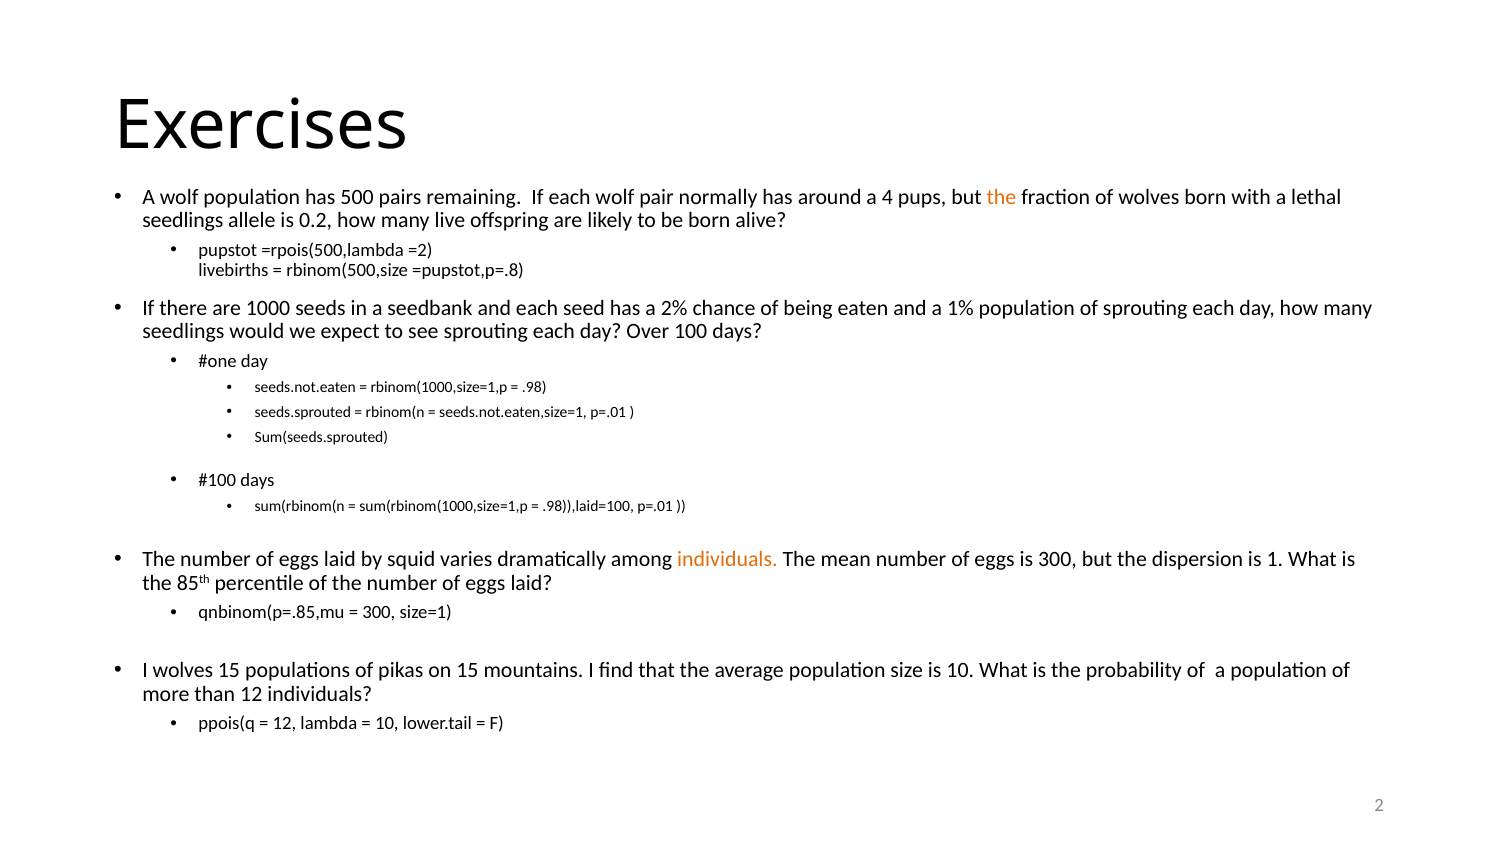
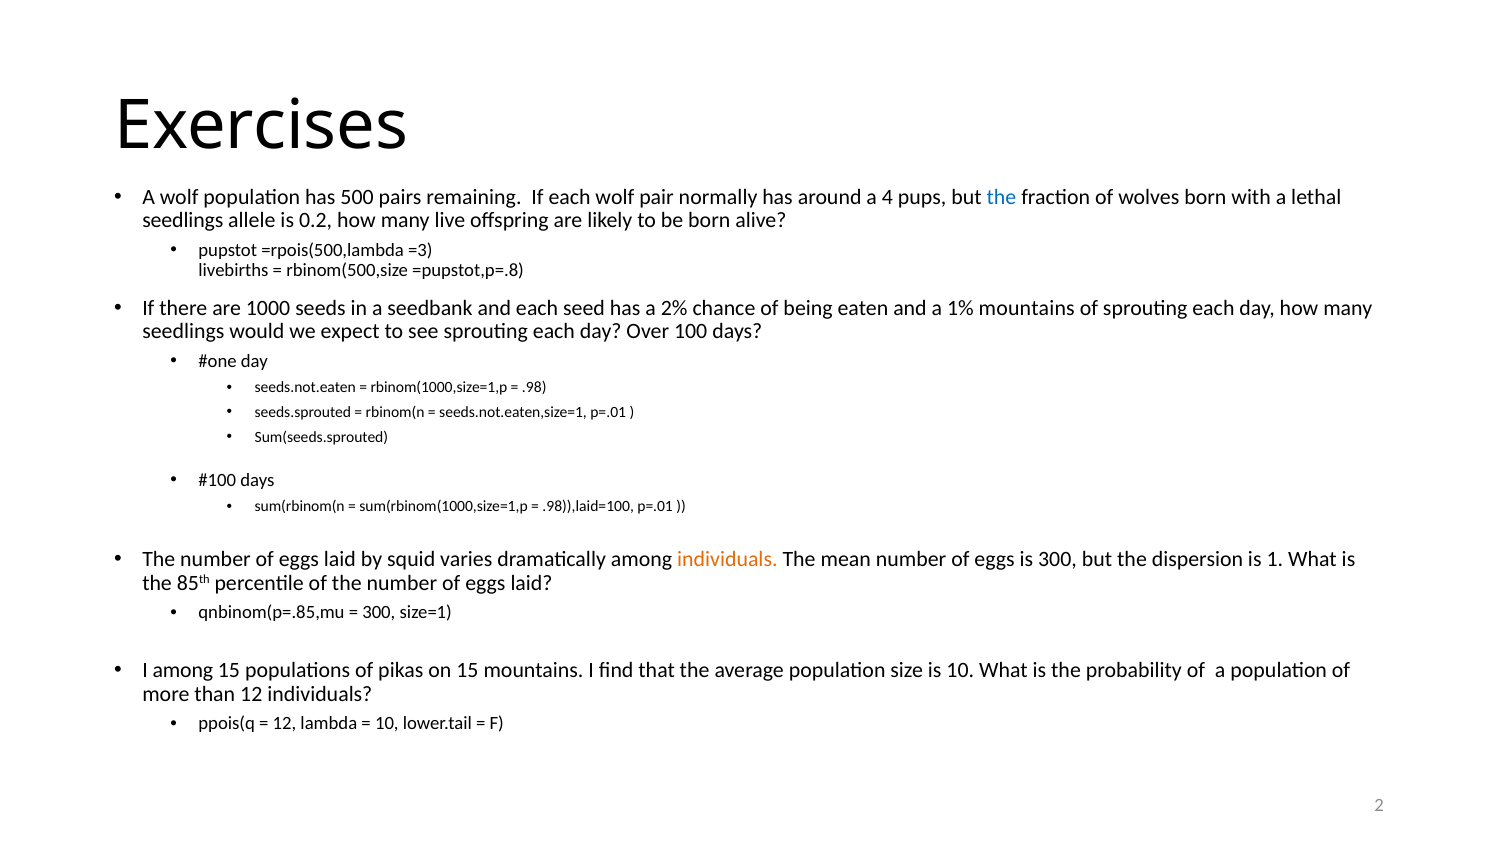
the at (1001, 197) colour: orange -> blue
=2: =2 -> =3
1% population: population -> mountains
I wolves: wolves -> among
